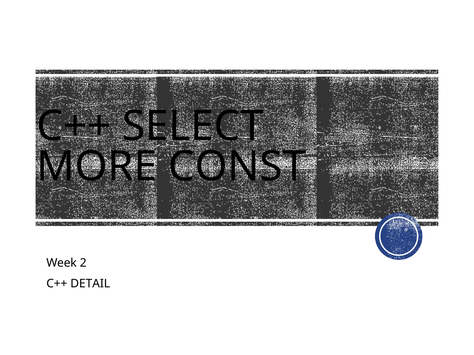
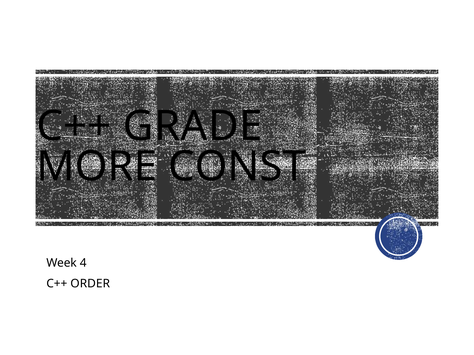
SELECT: SELECT -> GRADE
2: 2 -> 4
DETAIL: DETAIL -> ORDER
